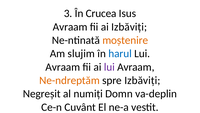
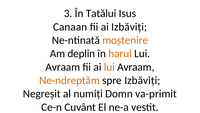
Crucea: Crucea -> Tatălui
Avraam at (70, 27): Avraam -> Canaan
slujim: slujim -> deplin
harul colour: blue -> orange
lui at (109, 67) colour: purple -> orange
va-deplin: va-deplin -> va-primit
